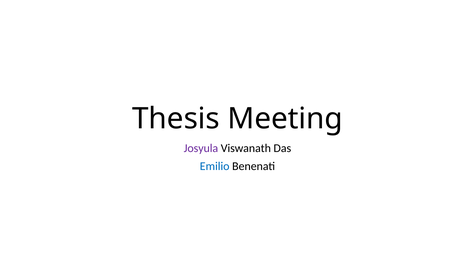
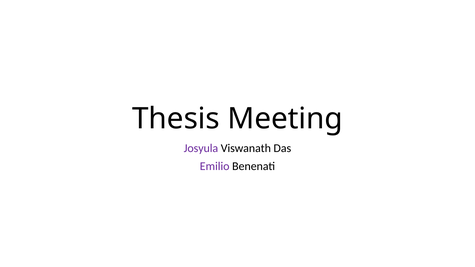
Emilio colour: blue -> purple
